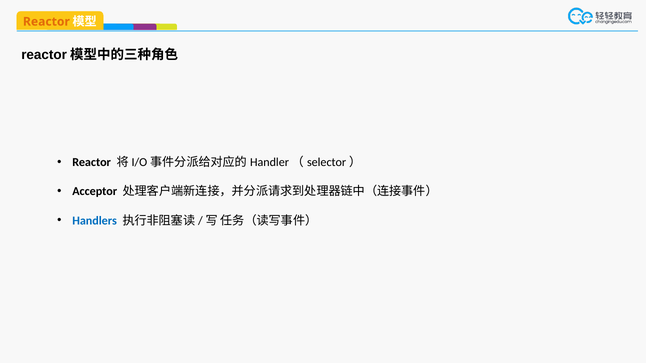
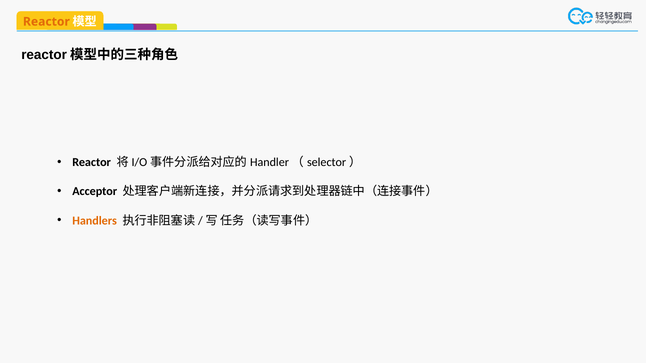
Handlers colour: blue -> orange
